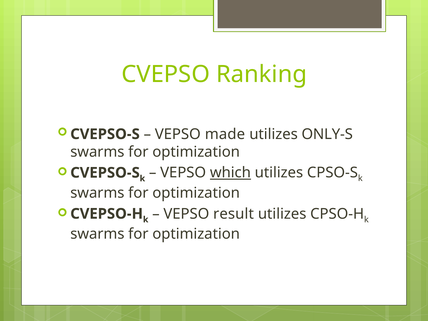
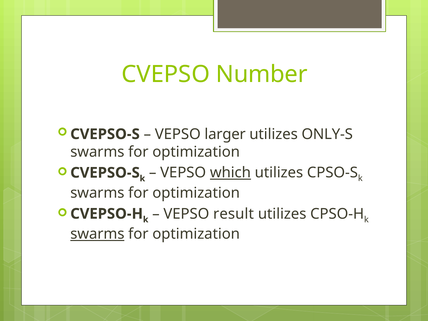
Ranking: Ranking -> Number
made: made -> larger
swarms at (97, 234) underline: none -> present
